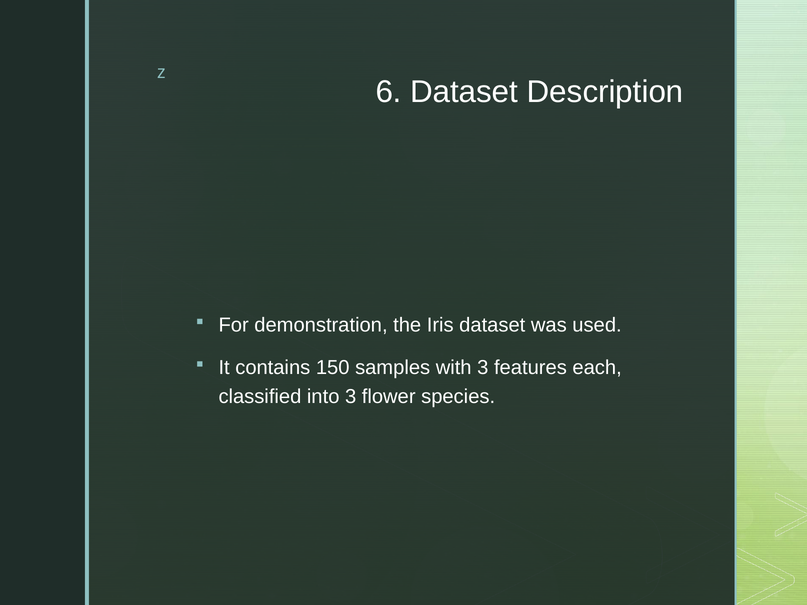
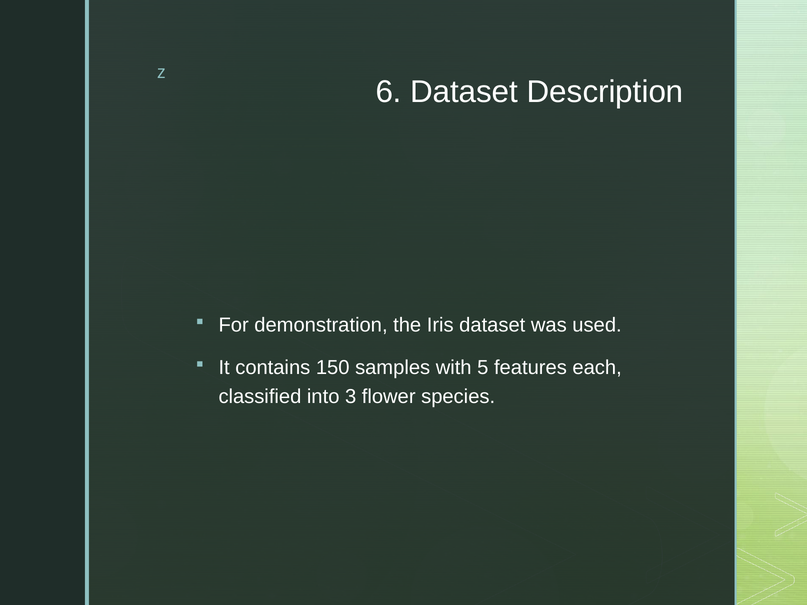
with 3: 3 -> 5
